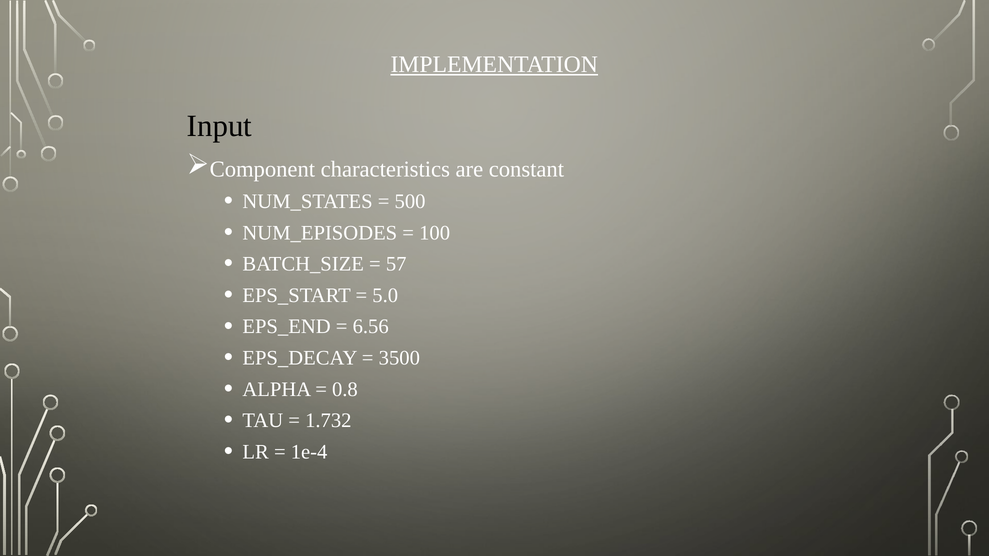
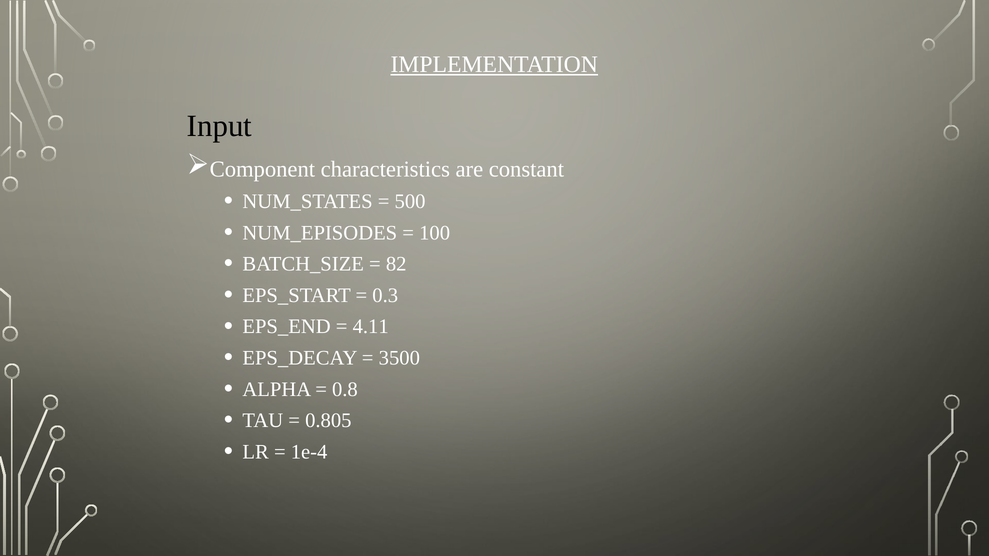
57: 57 -> 82
5.0: 5.0 -> 0.3
6.56: 6.56 -> 4.11
1.732: 1.732 -> 0.805
